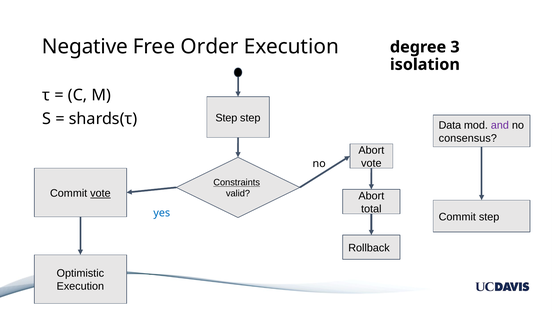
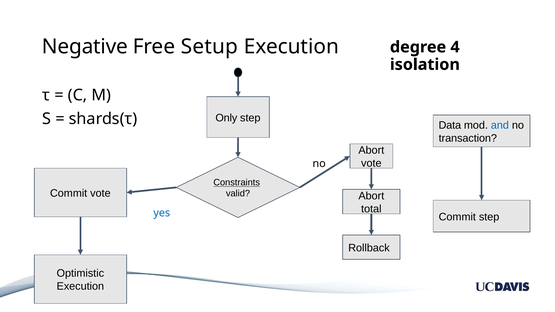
Order: Order -> Setup
3: 3 -> 4
Step at (226, 118): Step -> Only
and colour: purple -> blue
consensus: consensus -> transaction
vote at (100, 193) underline: present -> none
